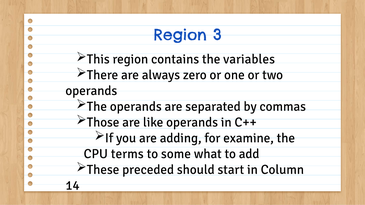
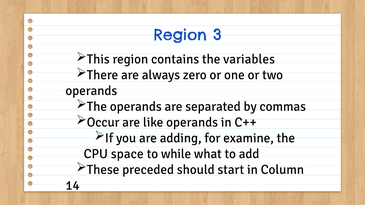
Those: Those -> Occur
terms: terms -> space
some: some -> while
